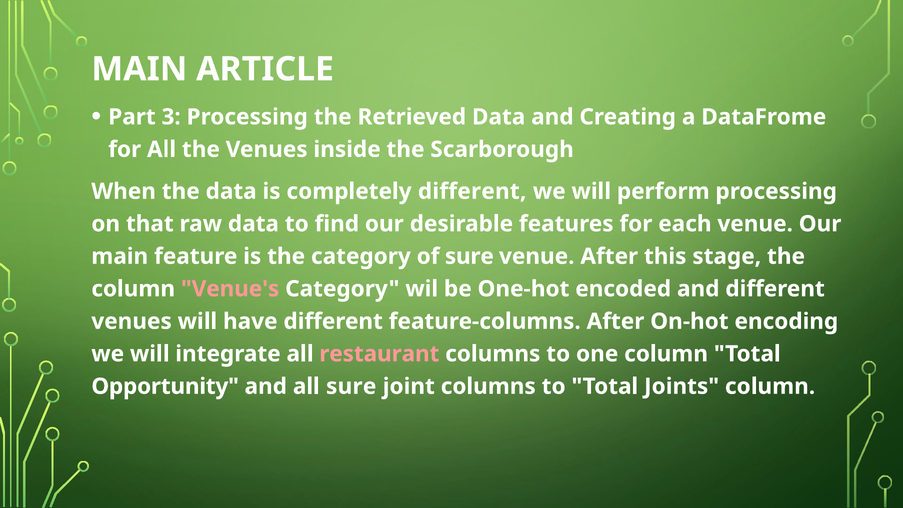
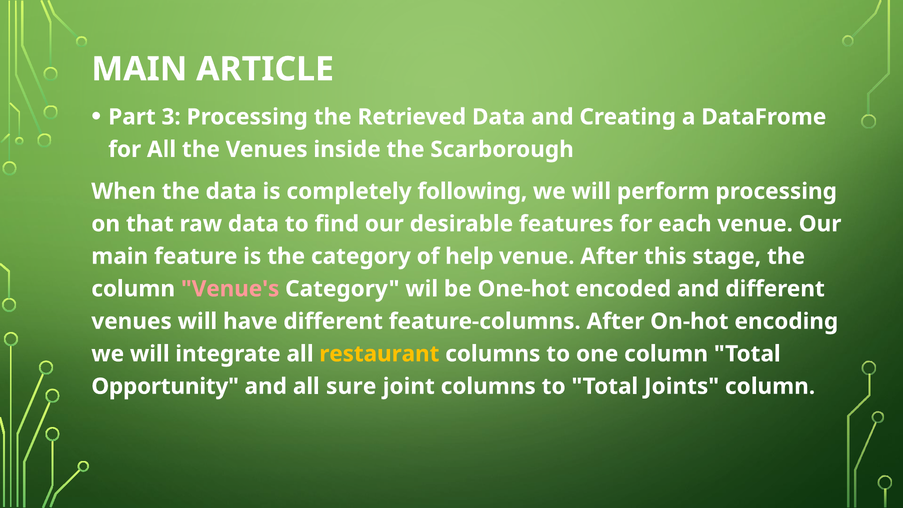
completely different: different -> following
of sure: sure -> help
restaurant colour: pink -> yellow
